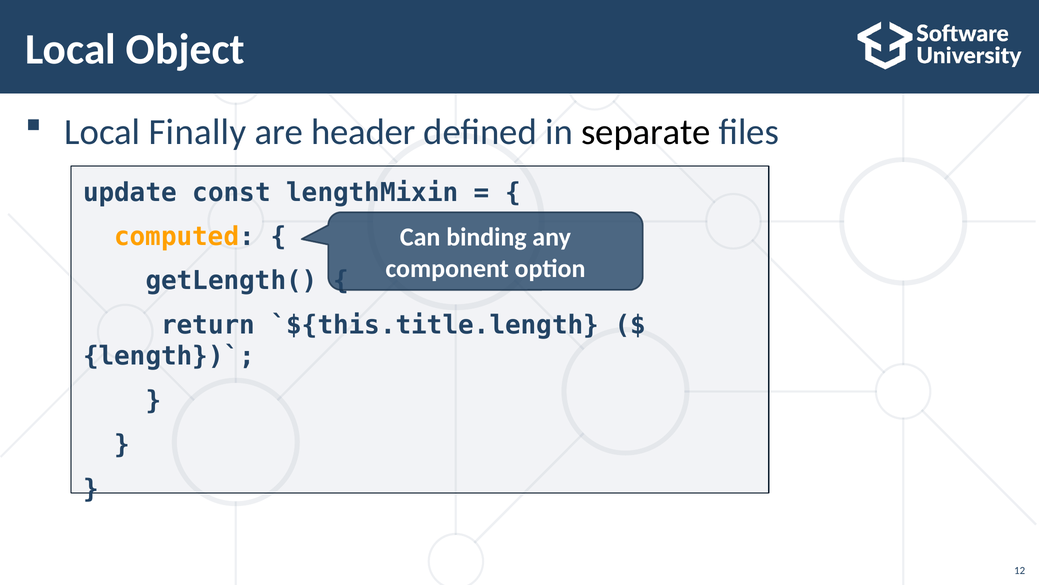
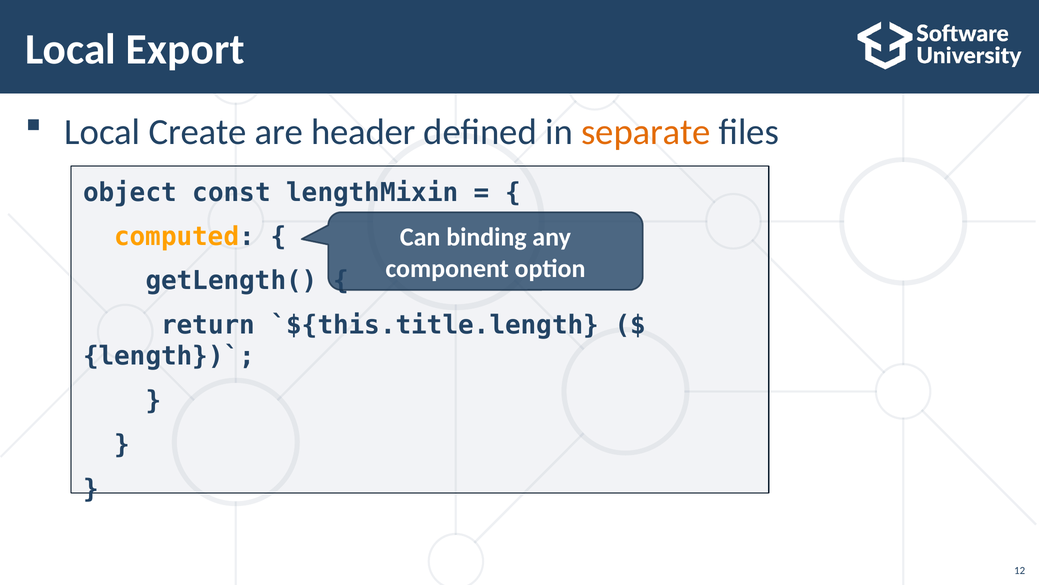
Object: Object -> Export
Finally: Finally -> Create
separate colour: black -> orange
update: update -> object
